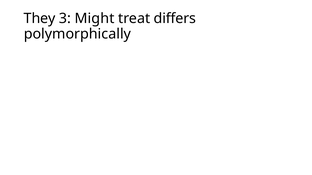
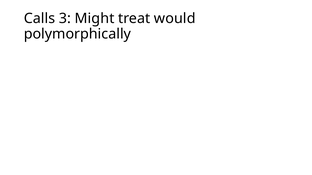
They: They -> Calls
differs: differs -> would
